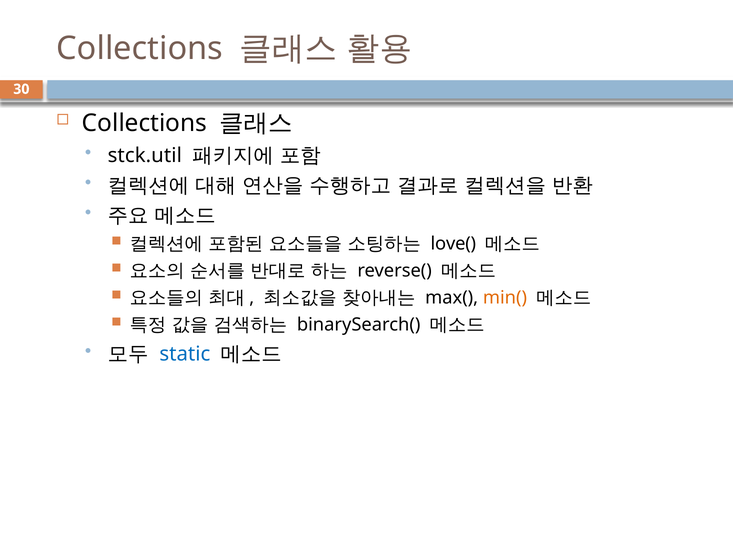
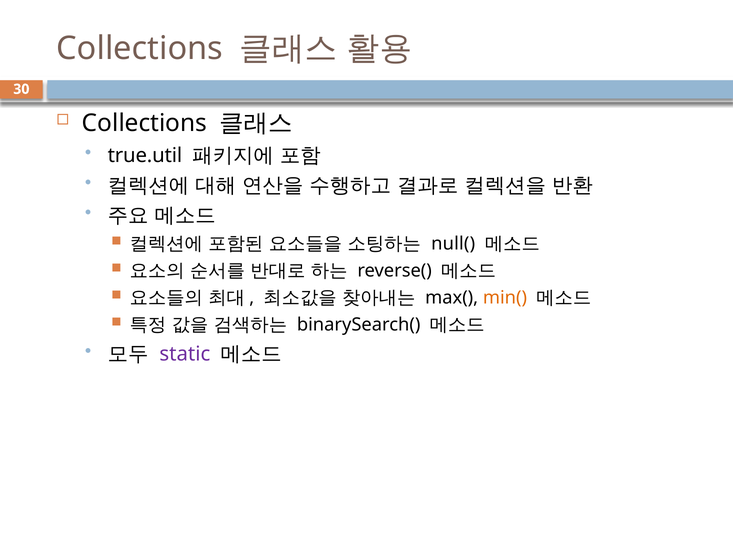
stck.util: stck.util -> true.util
love(: love( -> null(
static colour: blue -> purple
